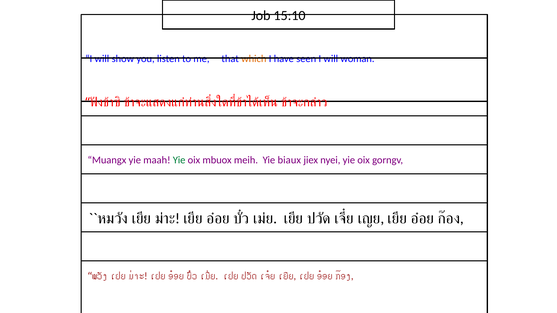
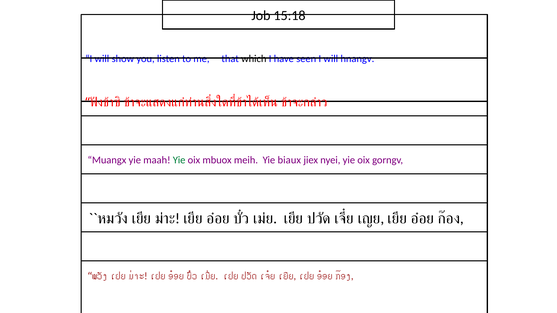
15:10: 15:10 -> 15:18
which colour: orange -> black
woman: woman -> hnangv
